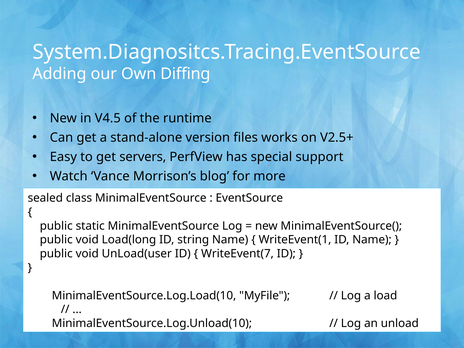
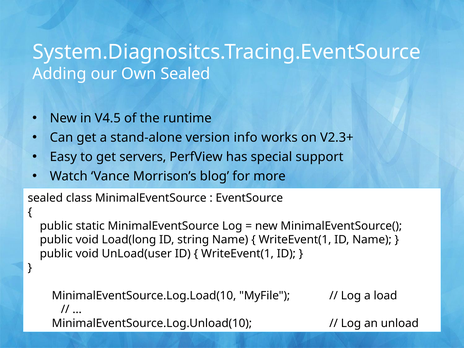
Own Diffing: Diffing -> Sealed
files: files -> info
V2.5+: V2.5+ -> V2.3+
WriteEvent(7 at (237, 254): WriteEvent(7 -> WriteEvent(1
